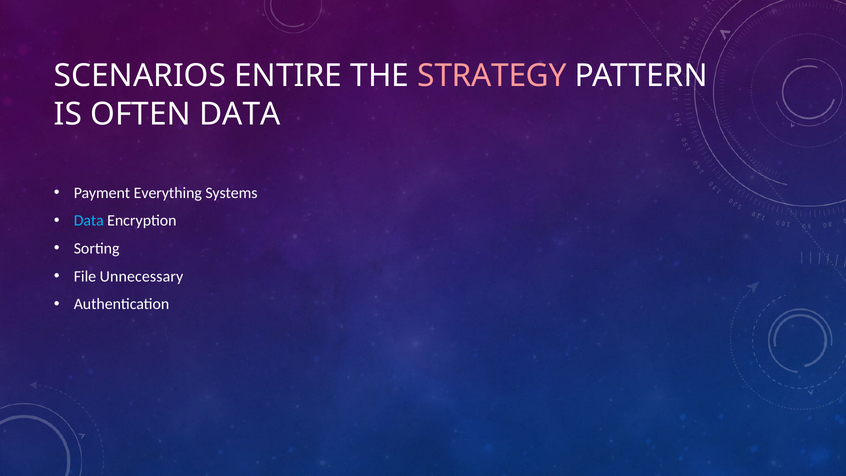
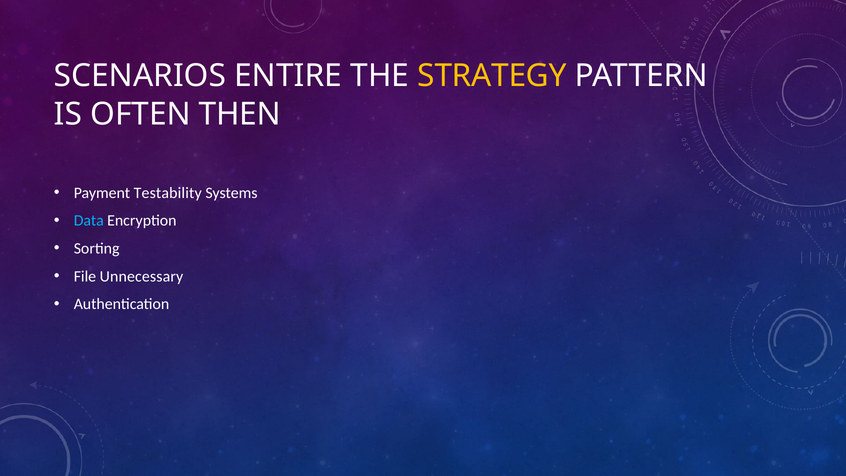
STRATEGY colour: pink -> yellow
OFTEN DATA: DATA -> THEN
Everything: Everything -> Testability
